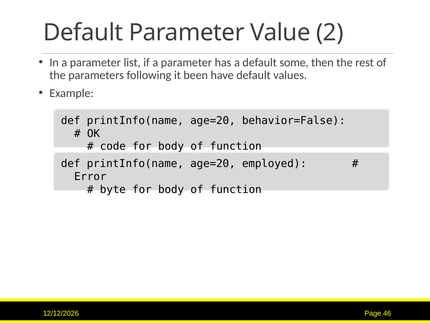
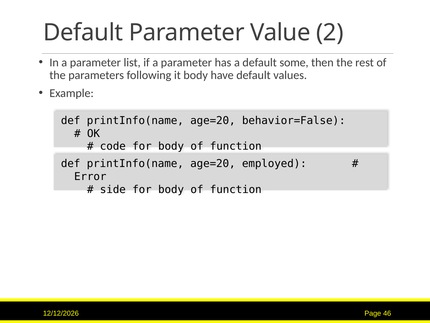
it been: been -> body
byte: byte -> side
